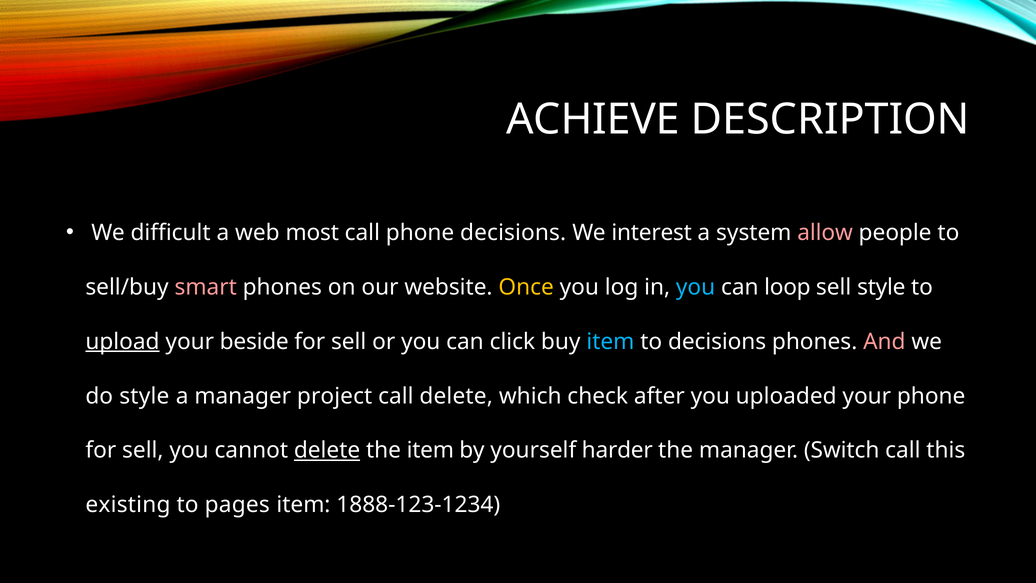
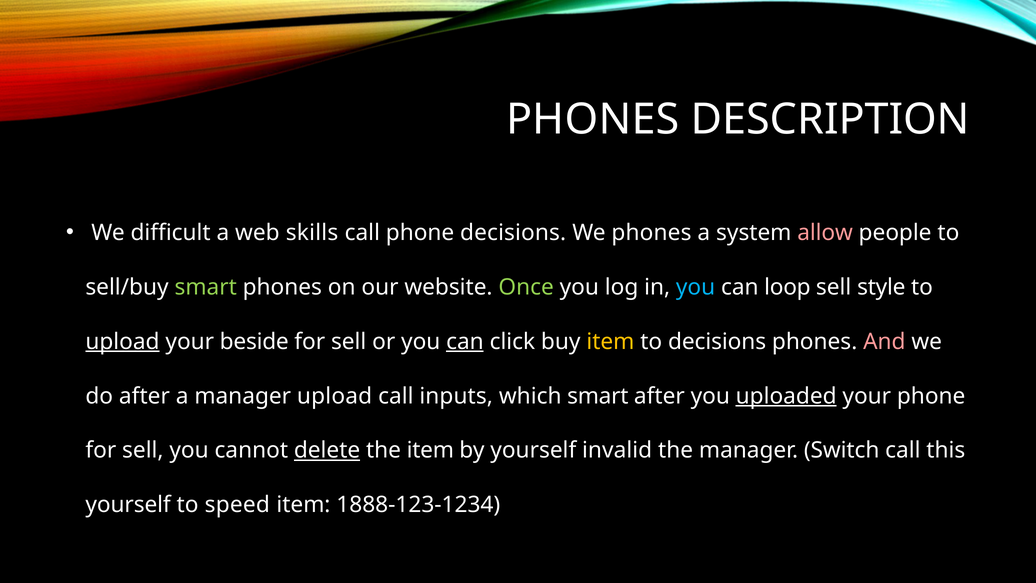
ACHIEVE at (593, 120): ACHIEVE -> PHONES
most: most -> skills
We interest: interest -> phones
smart at (206, 287) colour: pink -> light green
Once colour: yellow -> light green
can at (465, 342) underline: none -> present
item at (610, 342) colour: light blue -> yellow
do style: style -> after
manager project: project -> upload
call delete: delete -> inputs
which check: check -> smart
uploaded underline: none -> present
harder: harder -> invalid
existing at (128, 505): existing -> yourself
pages: pages -> speed
